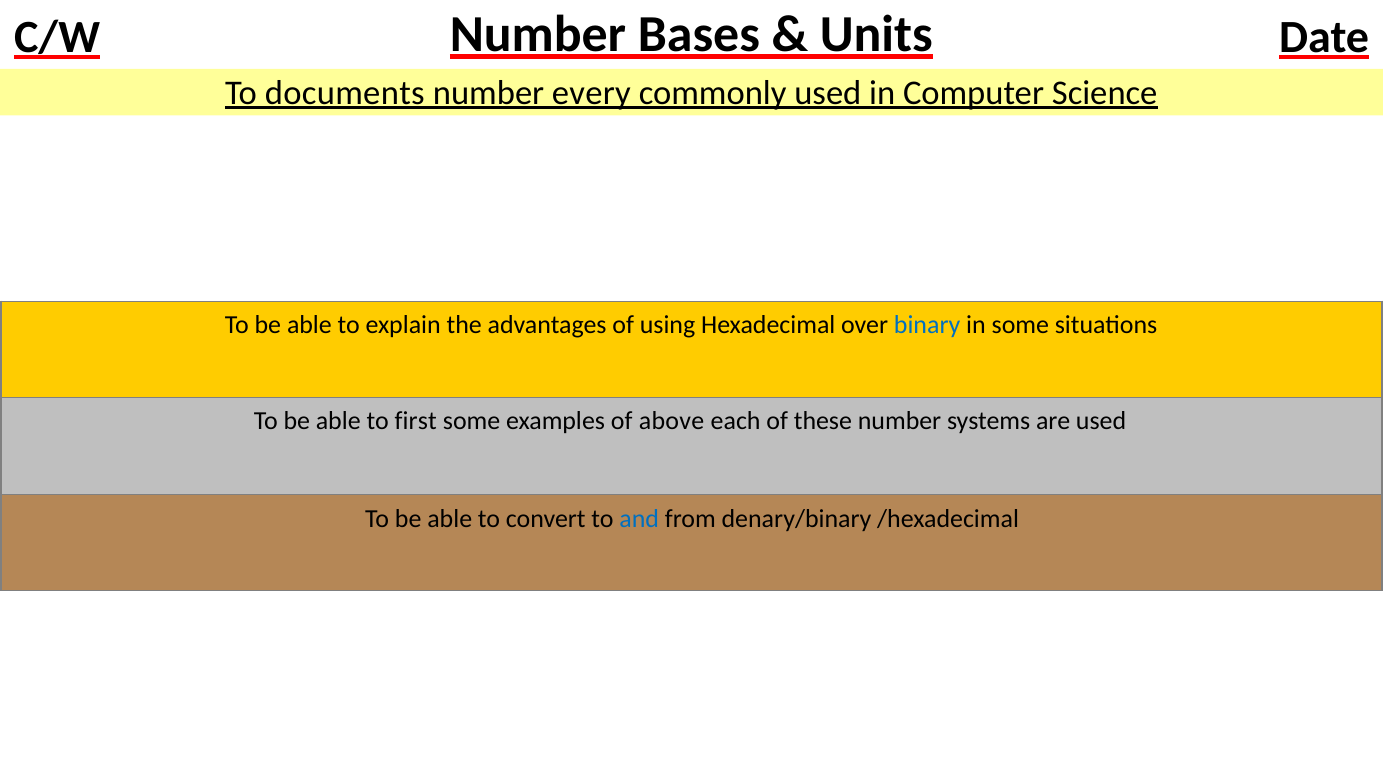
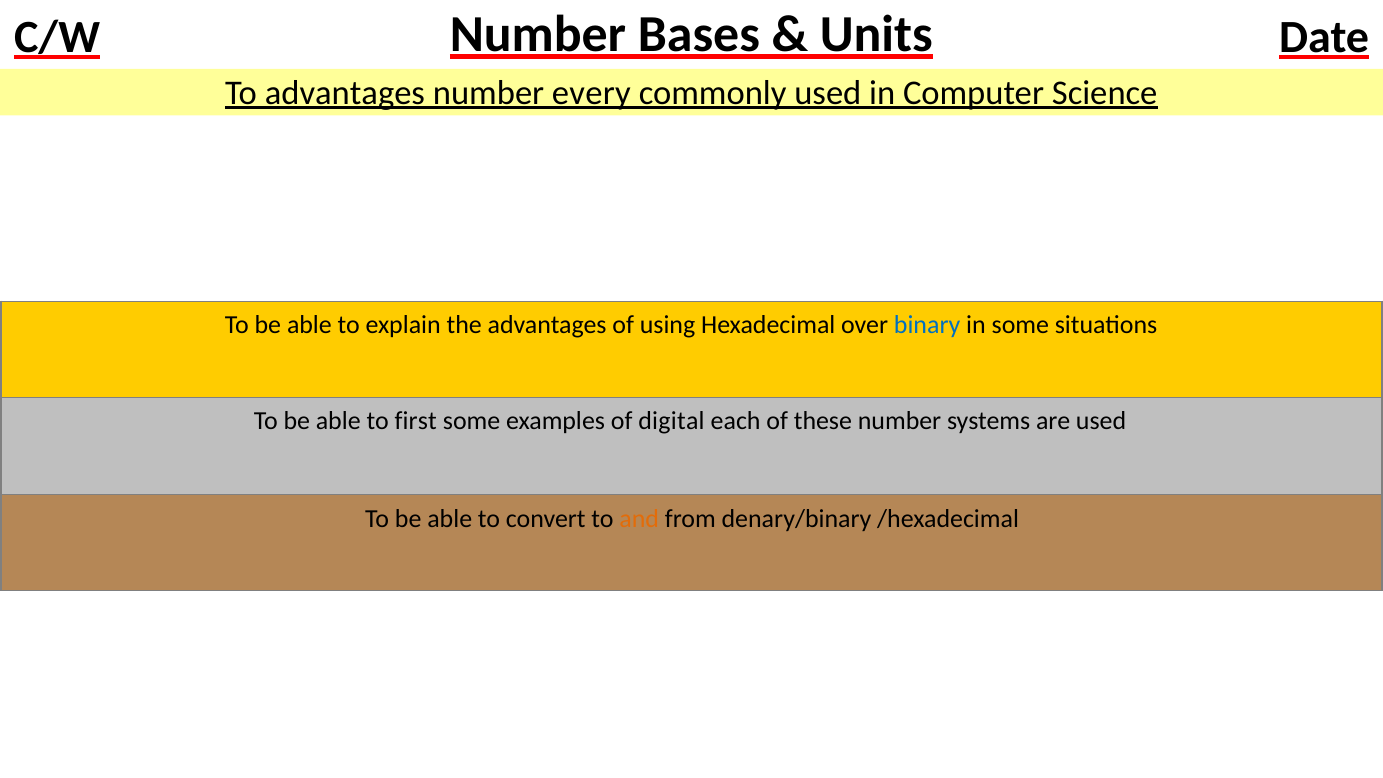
To documents: documents -> advantages
above: above -> digital
and colour: blue -> orange
